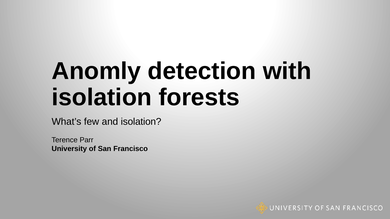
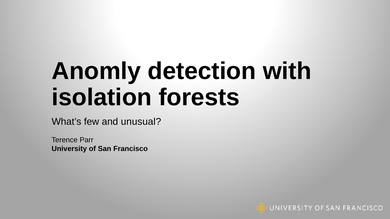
and isolation: isolation -> unusual
